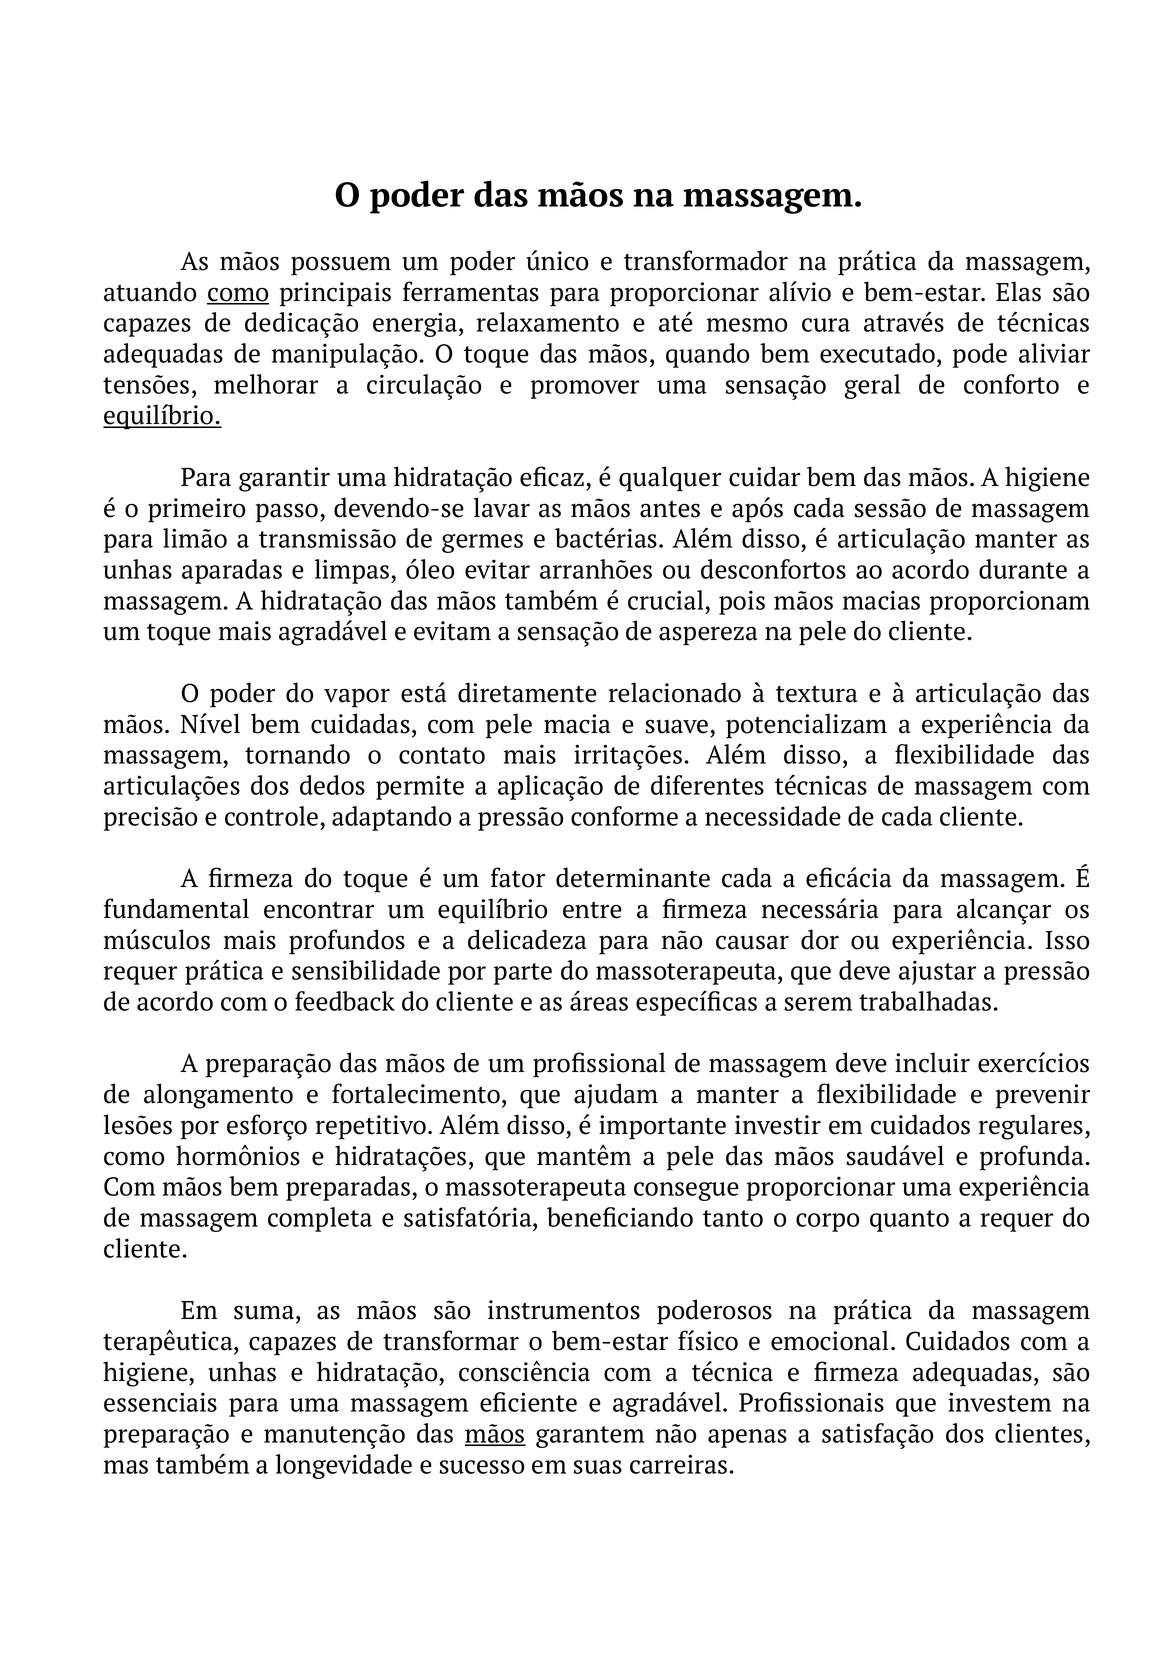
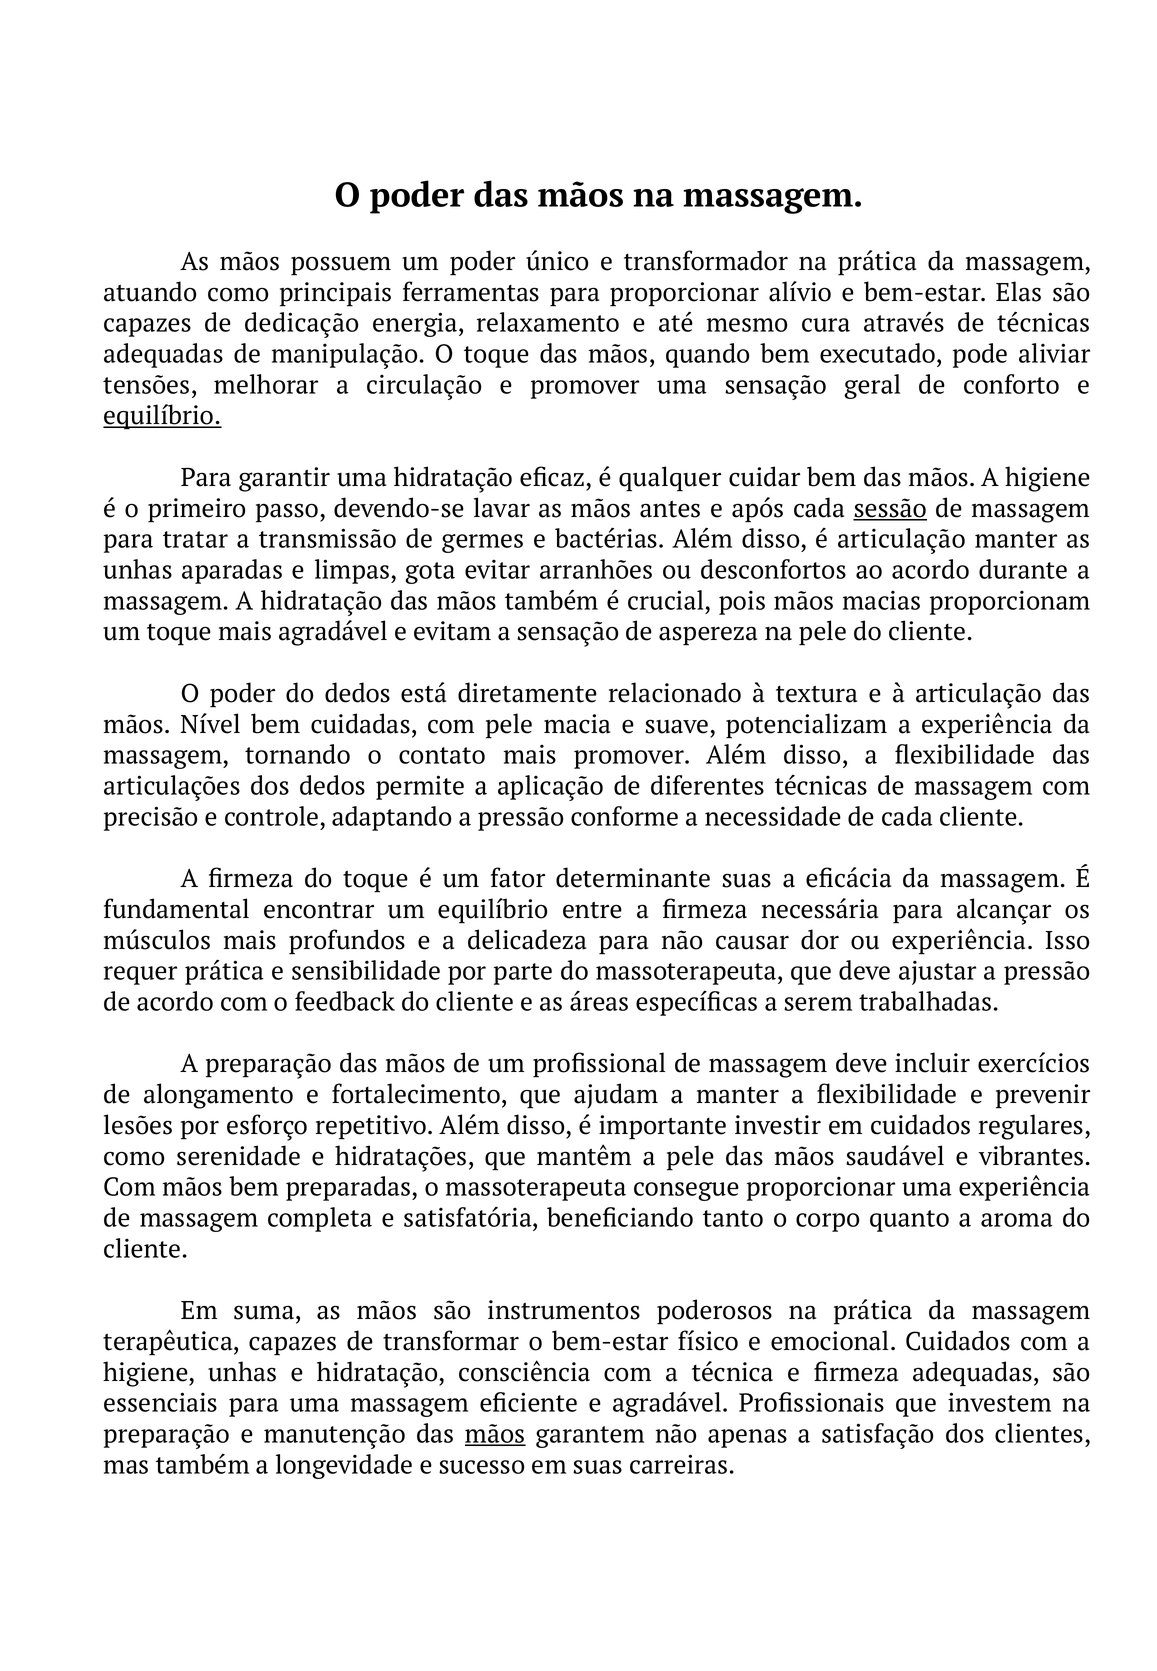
como at (238, 293) underline: present -> none
sessão underline: none -> present
limão: limão -> tratar
óleo: óleo -> gota
do vapor: vapor -> dedos
mais irritações: irritações -> promover
determinante cada: cada -> suas
hormônios: hormônios -> serenidade
profunda: profunda -> vibrantes
a requer: requer -> aroma
